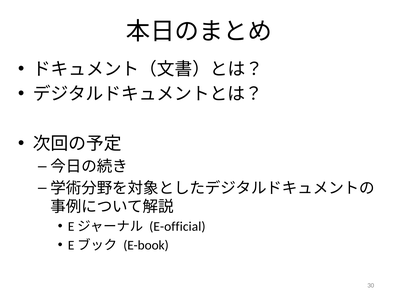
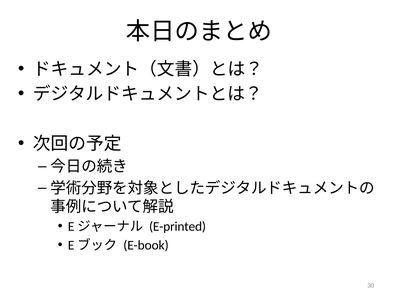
E-official: E-official -> E-printed
